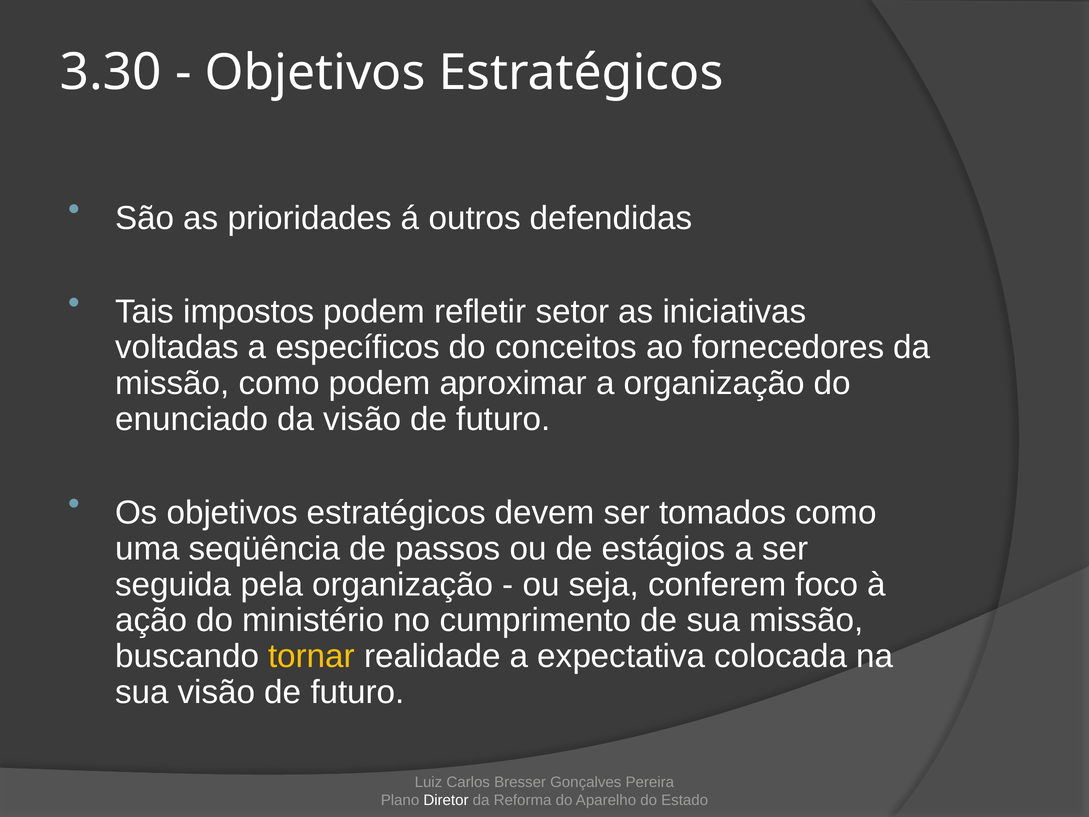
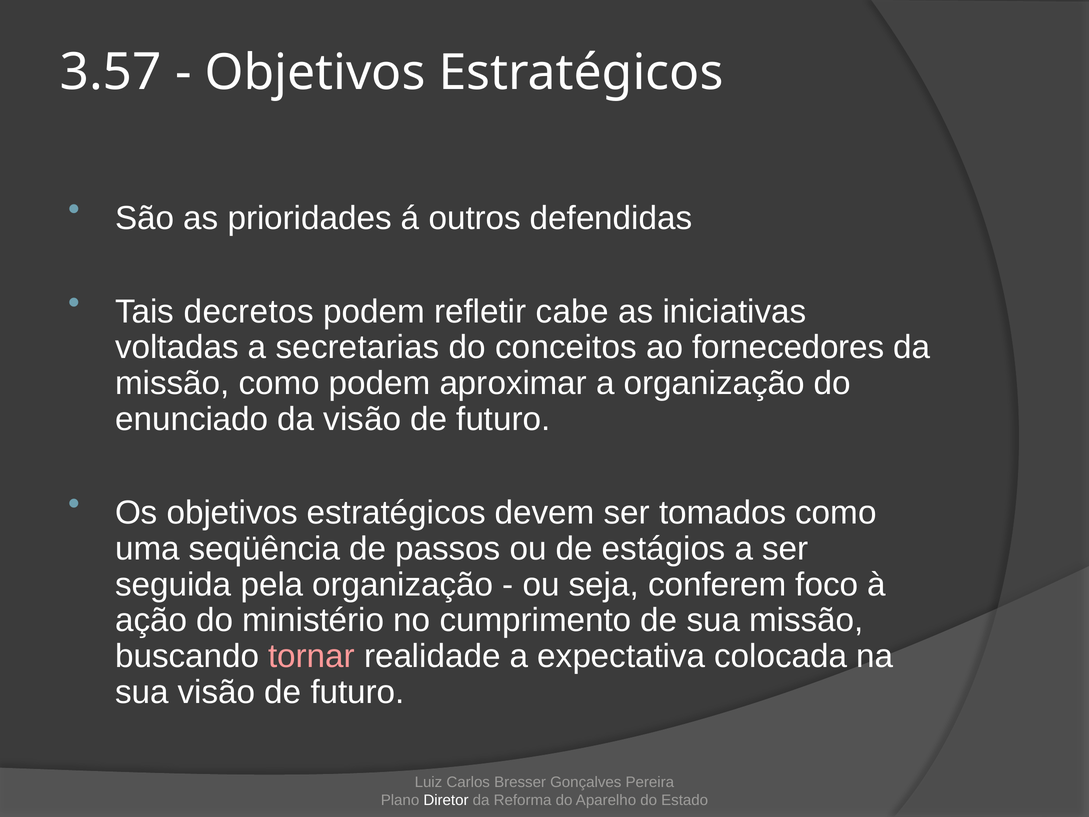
3.30: 3.30 -> 3.57
impostos: impostos -> decretos
setor: setor -> cabe
específicos: específicos -> secretarias
tornar colour: yellow -> pink
